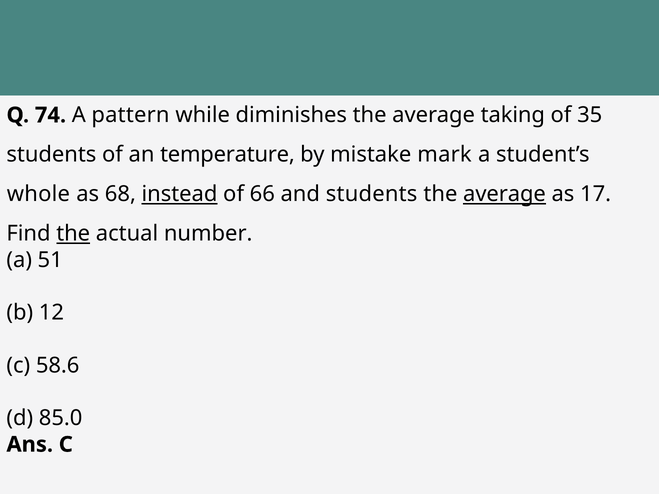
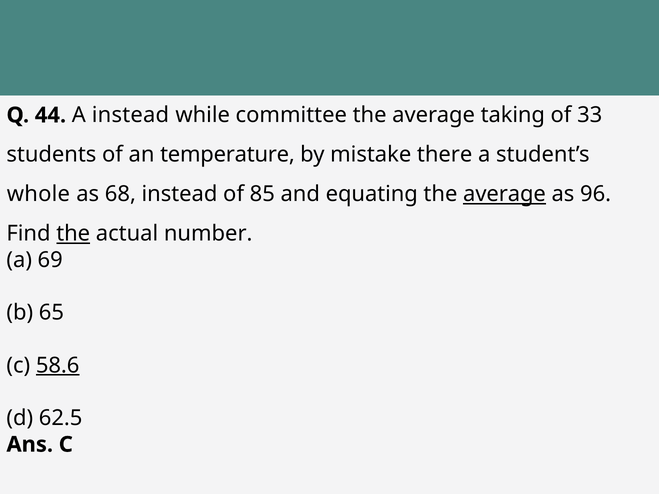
74: 74 -> 44
A pattern: pattern -> instead
diminishes: diminishes -> committee
35: 35 -> 33
mark: mark -> there
instead at (179, 194) underline: present -> none
66: 66 -> 85
and students: students -> equating
17: 17 -> 96
51: 51 -> 69
12: 12 -> 65
58.6 underline: none -> present
85.0: 85.0 -> 62.5
